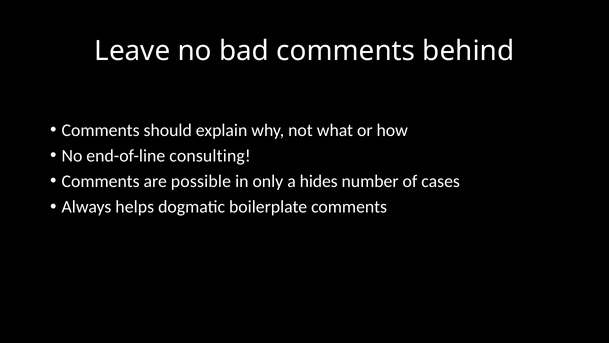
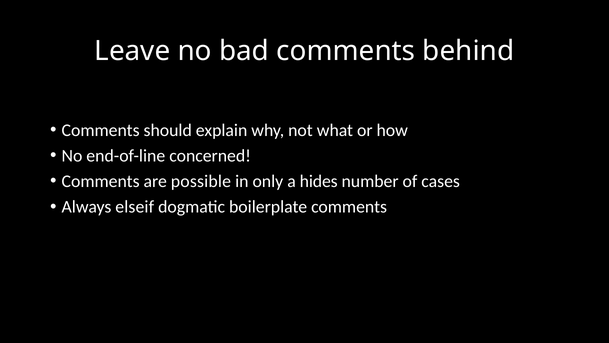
consulting: consulting -> concerned
helps: helps -> elseif
